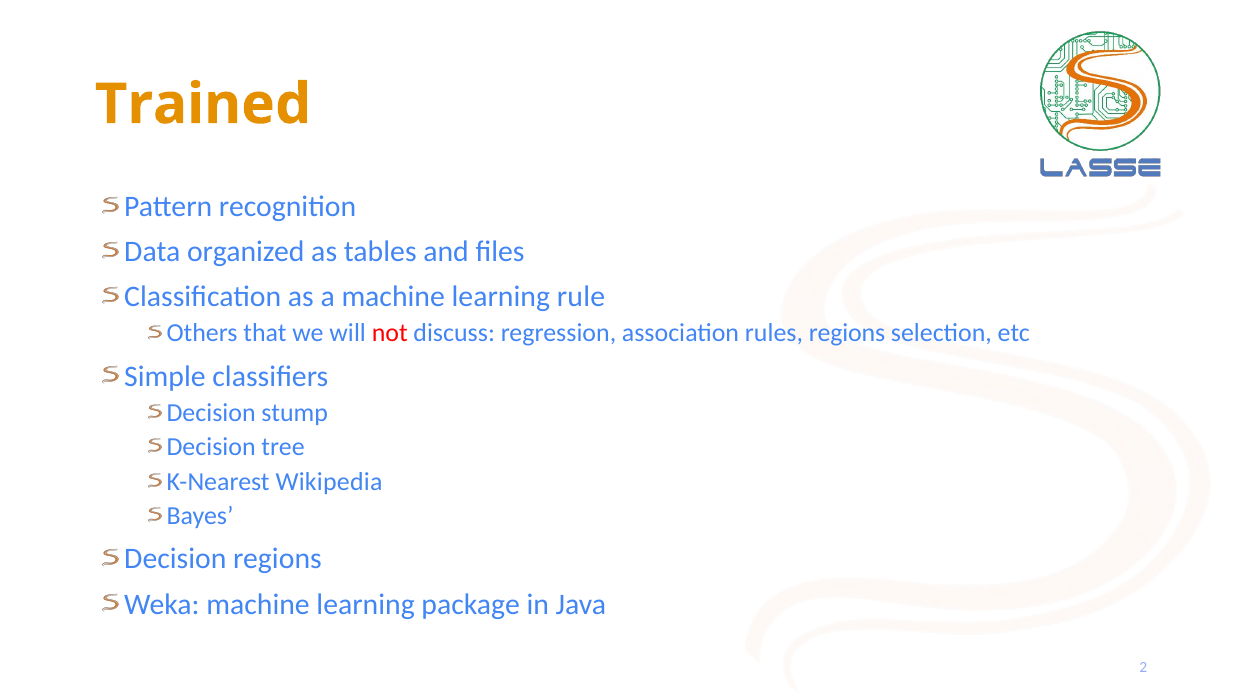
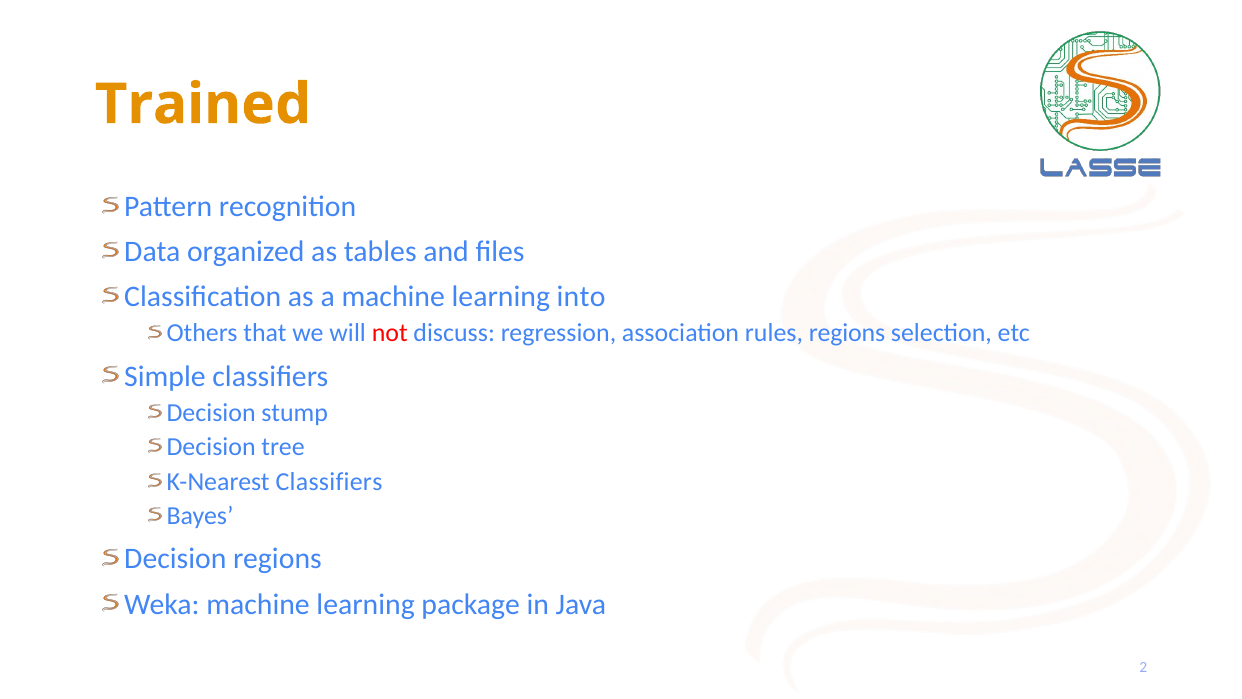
rule: rule -> into
K-Nearest Wikipedia: Wikipedia -> Classifiers
